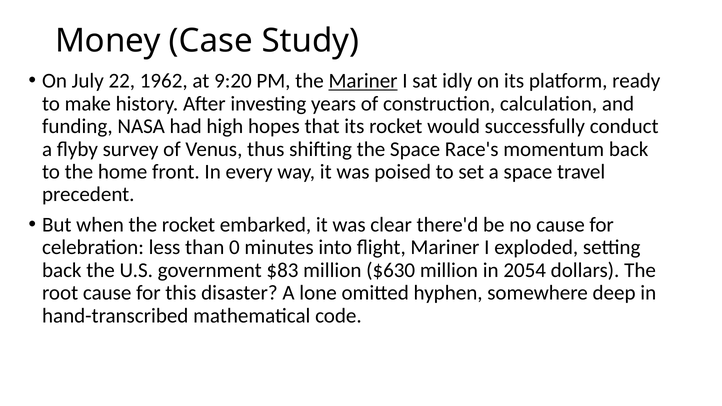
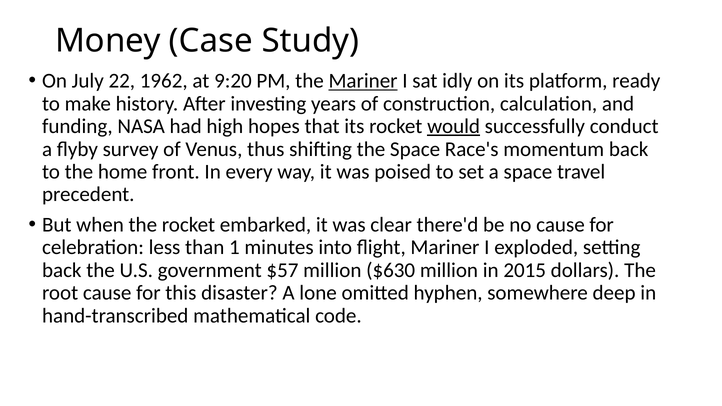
would underline: none -> present
0: 0 -> 1
$83: $83 -> $57
2054: 2054 -> 2015
